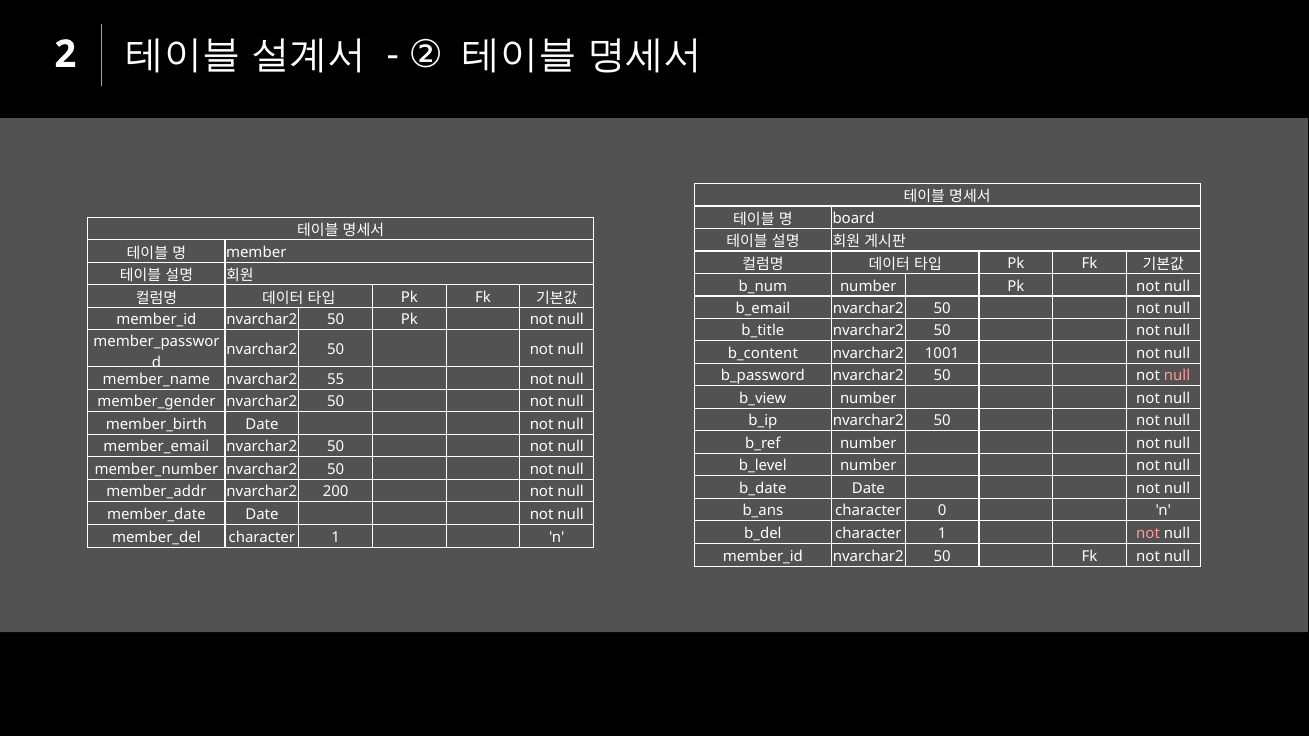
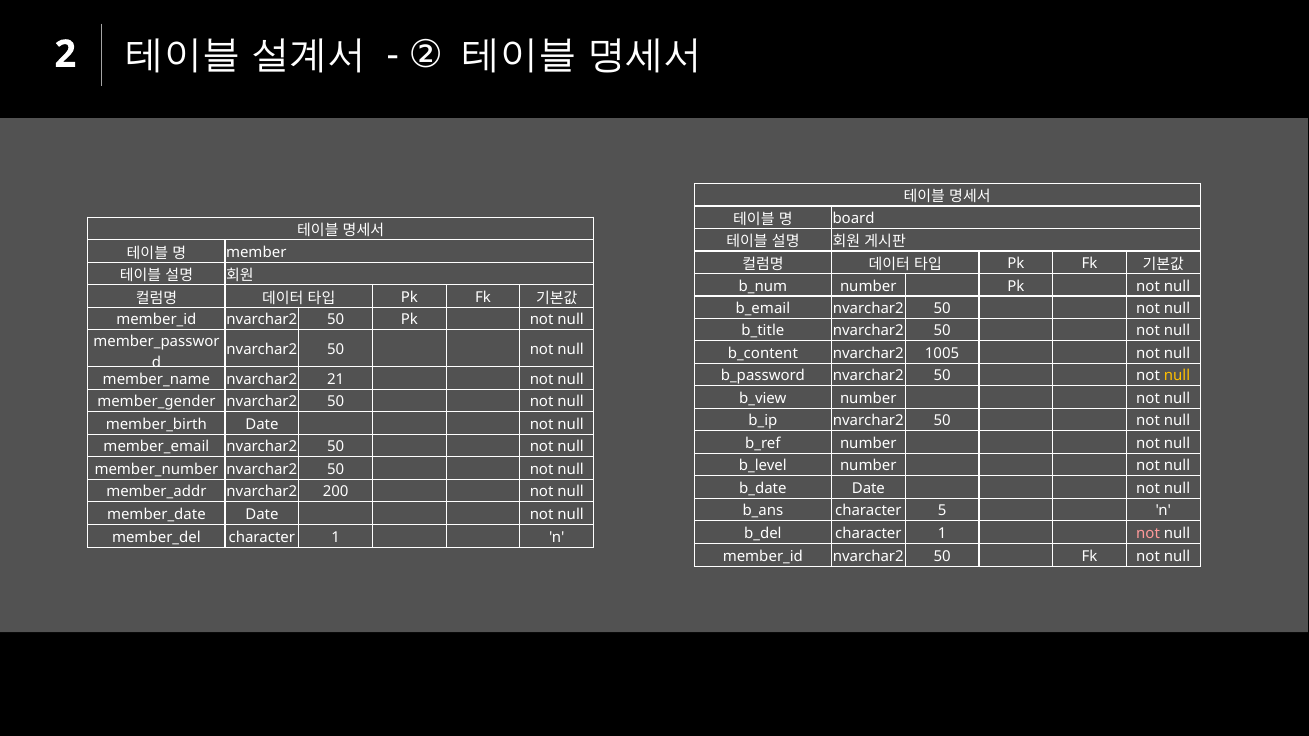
1001: 1001 -> 1005
null at (1177, 376) colour: pink -> yellow
55: 55 -> 21
0: 0 -> 5
